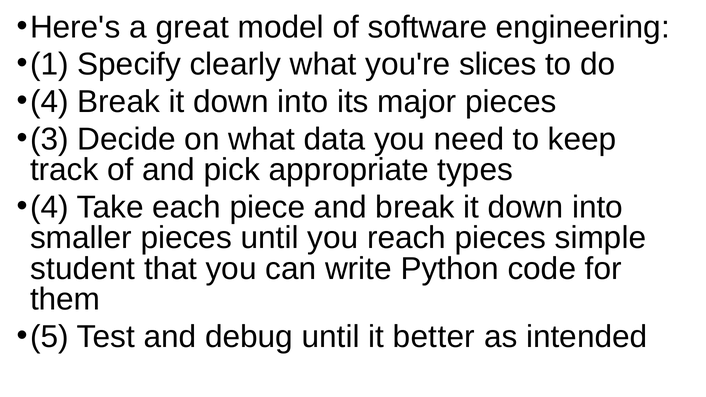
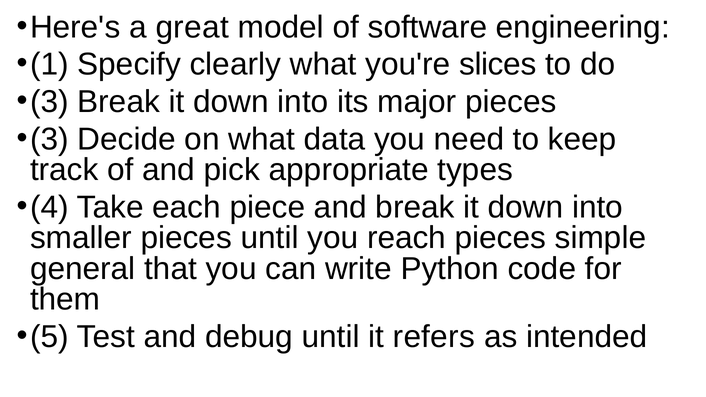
4 at (49, 102): 4 -> 3
student: student -> general
better: better -> refers
